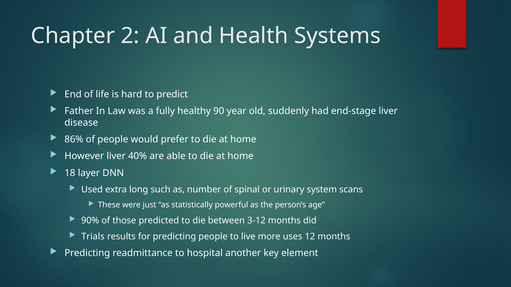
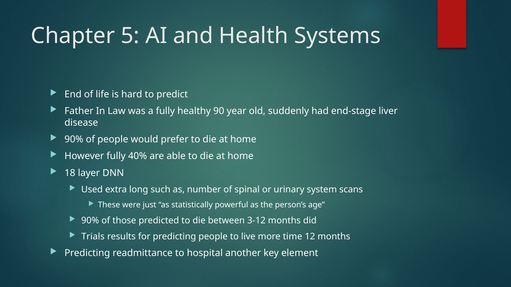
2: 2 -> 5
86% at (74, 140): 86% -> 90%
However liver: liver -> fully
uses: uses -> time
